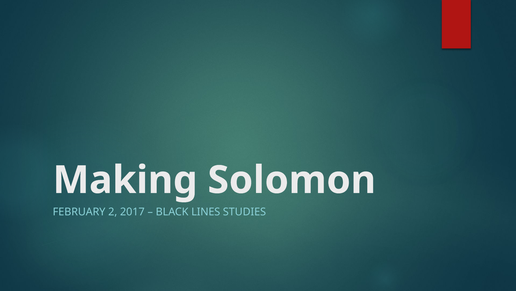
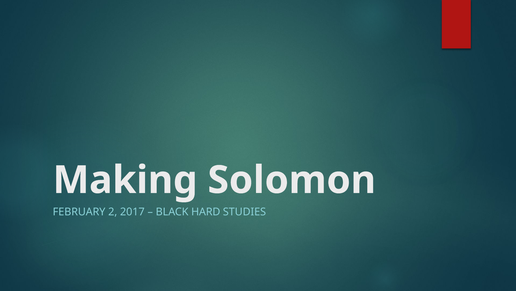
LINES: LINES -> HARD
